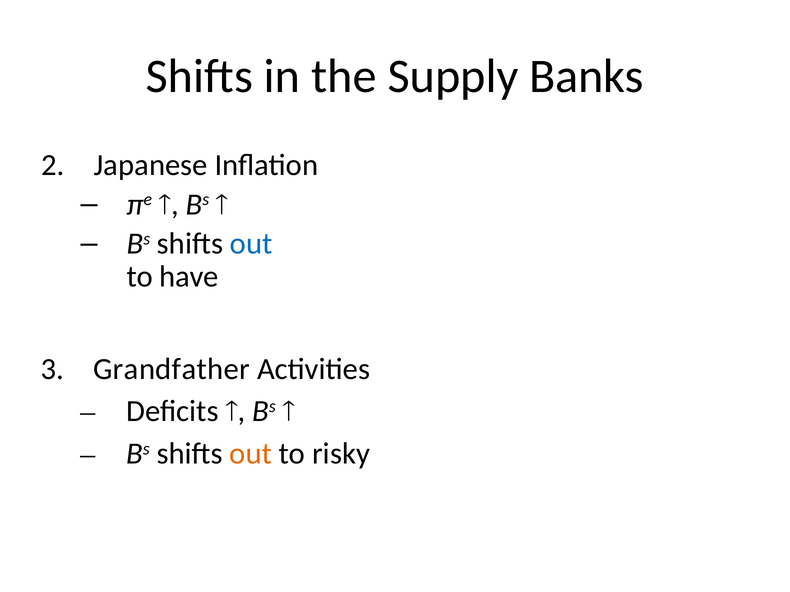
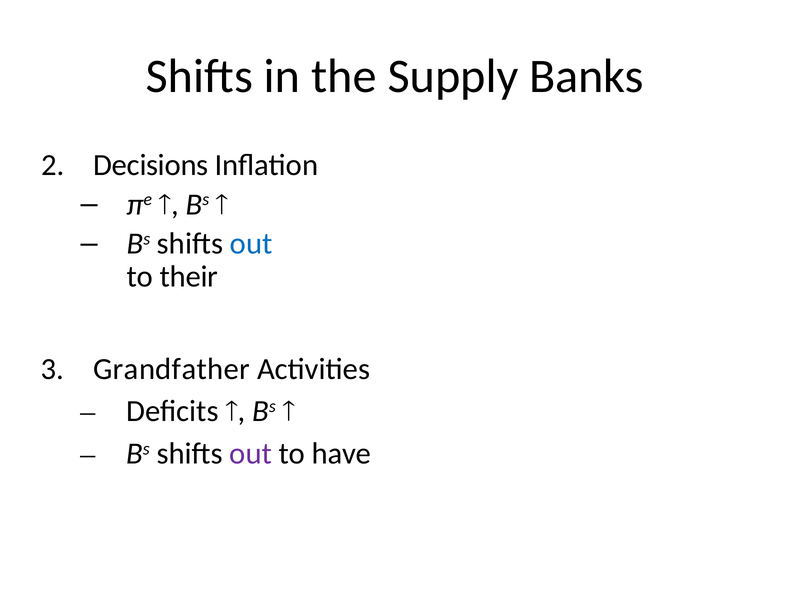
Japanese: Japanese -> Decisions
have: have -> their
out at (251, 454) colour: orange -> purple
risky: risky -> have
